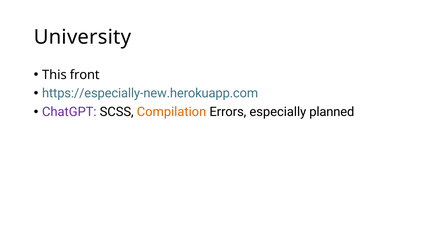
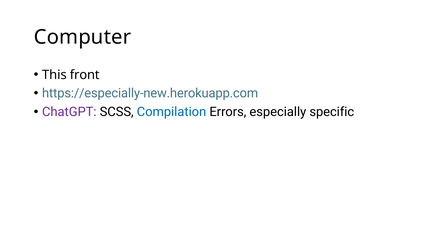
University: University -> Computer
Compilation colour: orange -> blue
planned: planned -> specific
